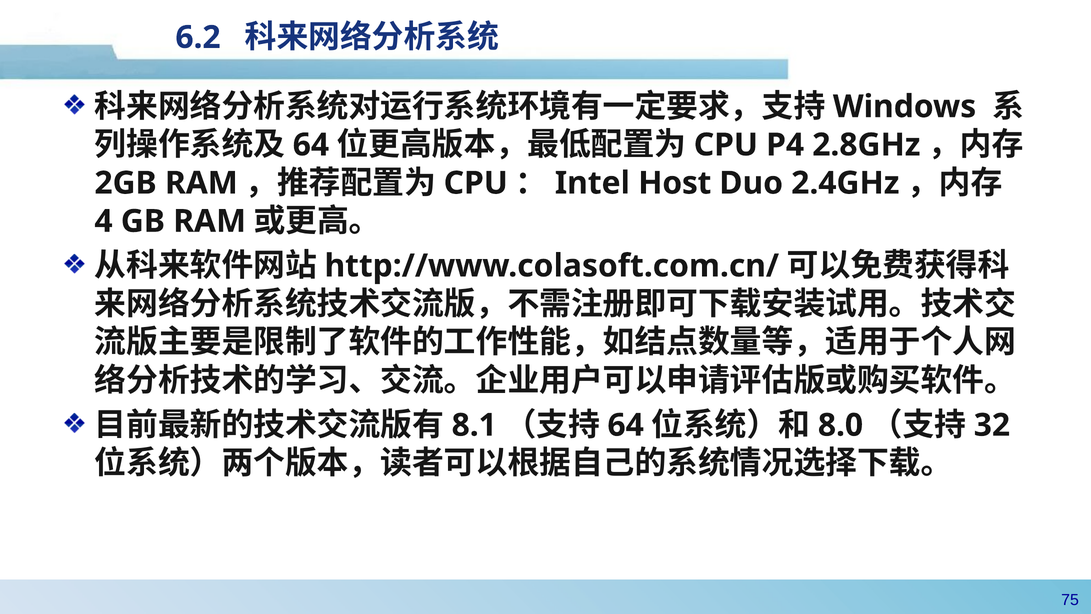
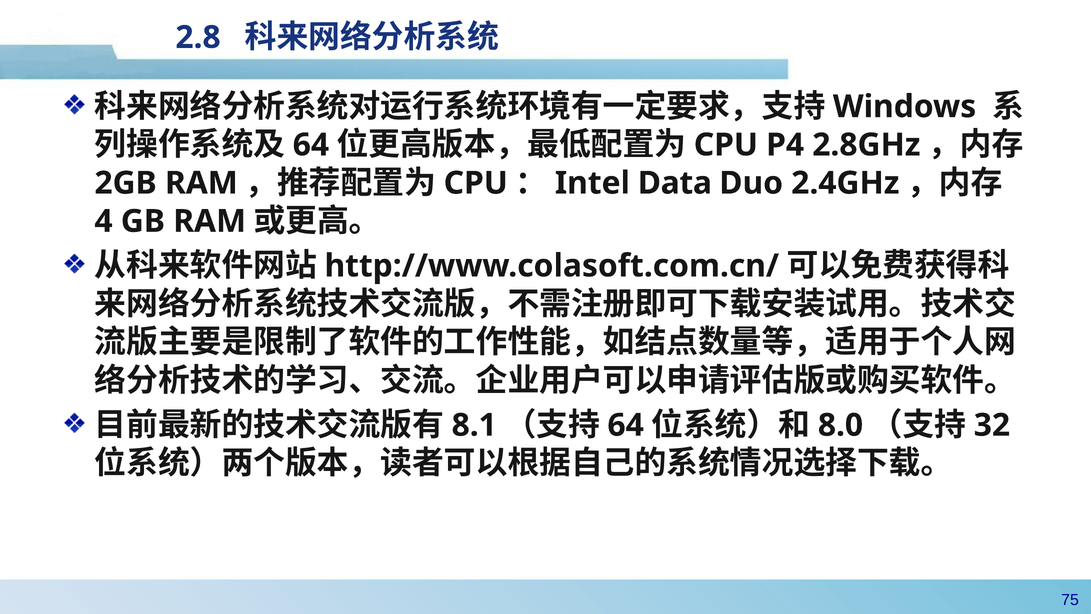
6.2: 6.2 -> 2.8
Host: Host -> Data
